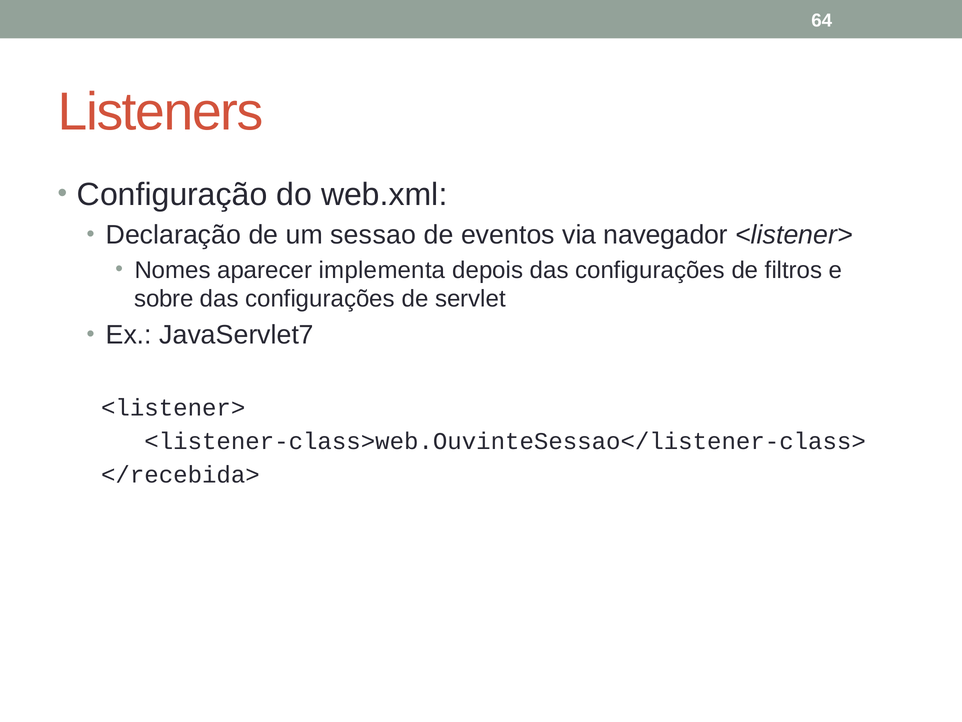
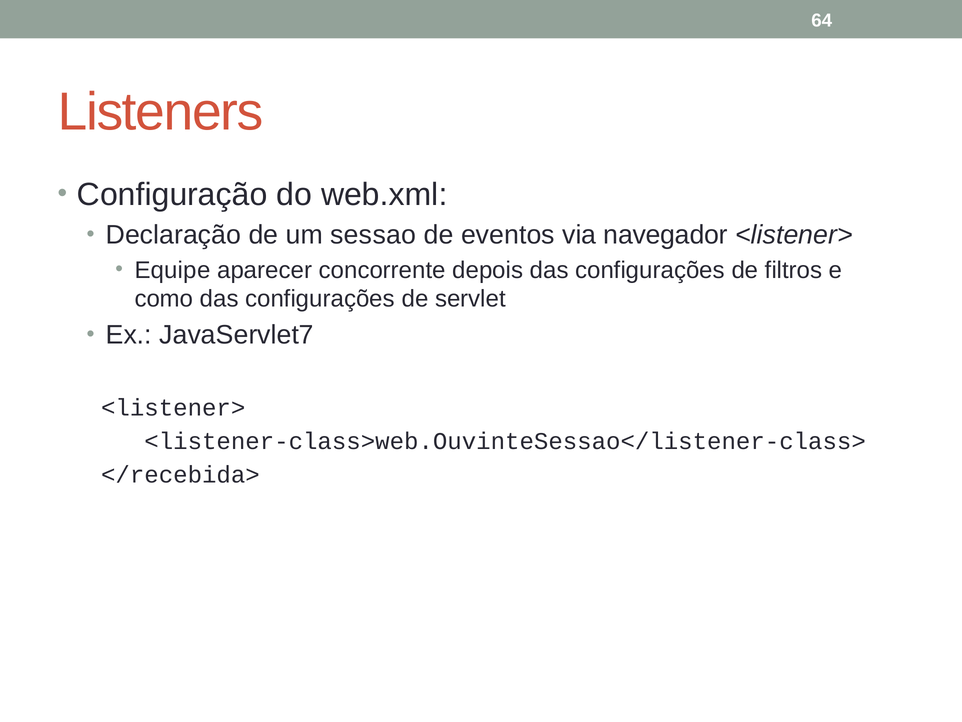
Nomes: Nomes -> Equipe
implementa: implementa -> concorrente
sobre: sobre -> como
